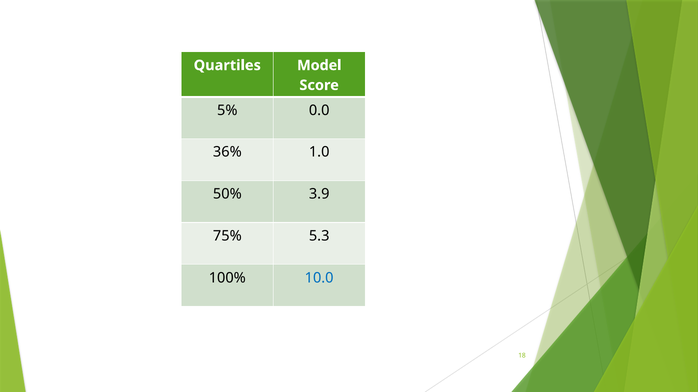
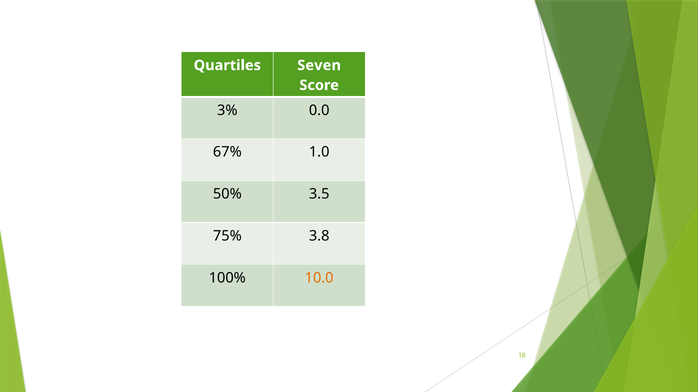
Model: Model -> Seven
5%: 5% -> 3%
36%: 36% -> 67%
3.9: 3.9 -> 3.5
5.3: 5.3 -> 3.8
10.0 colour: blue -> orange
